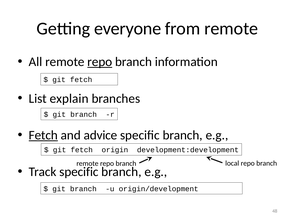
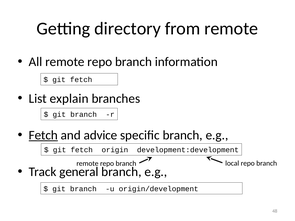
everyone: everyone -> directory
repo at (100, 62) underline: present -> none
Track specific: specific -> general
